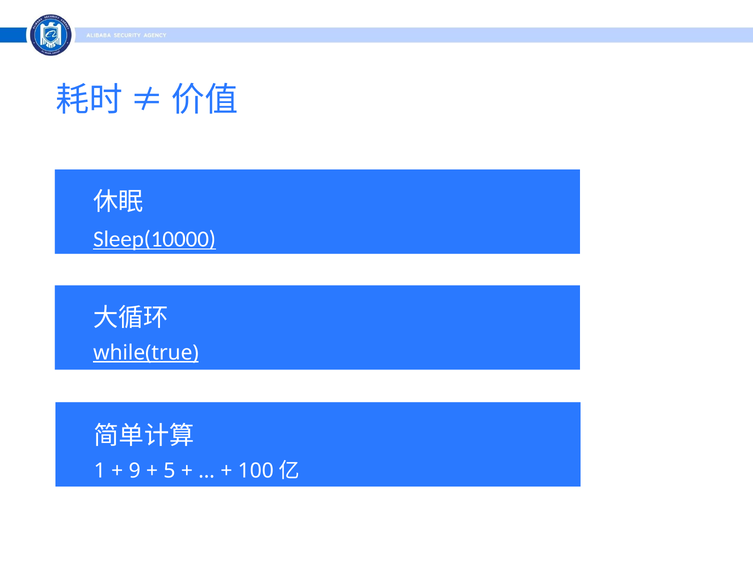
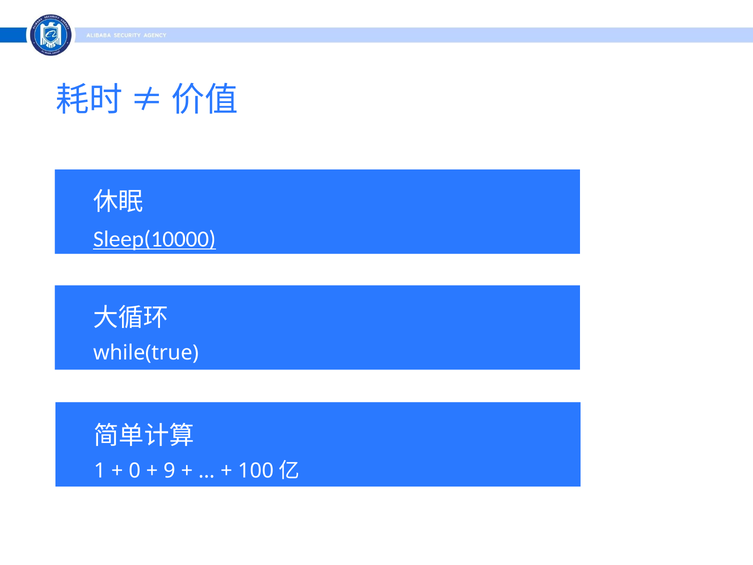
while(true underline: present -> none
9: 9 -> 0
5: 5 -> 9
